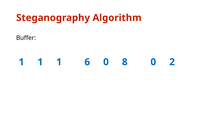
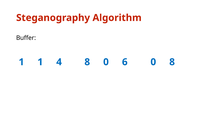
1 at (59, 62): 1 -> 4
1 6: 6 -> 8
8: 8 -> 6
0 2: 2 -> 8
